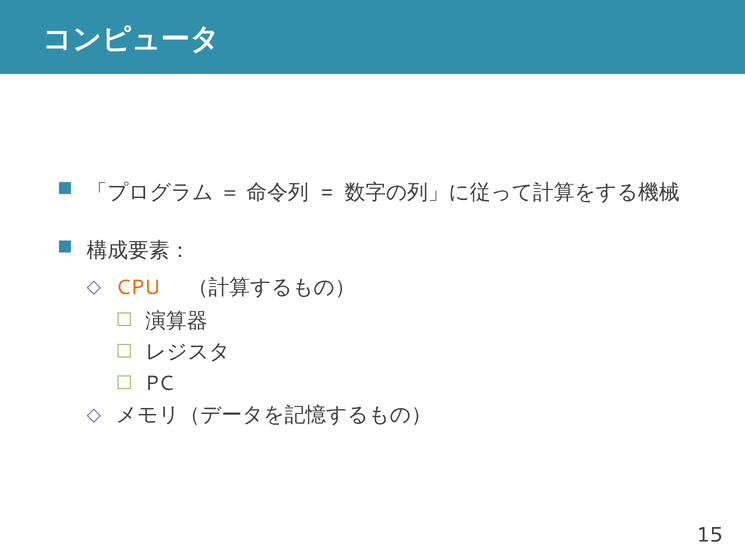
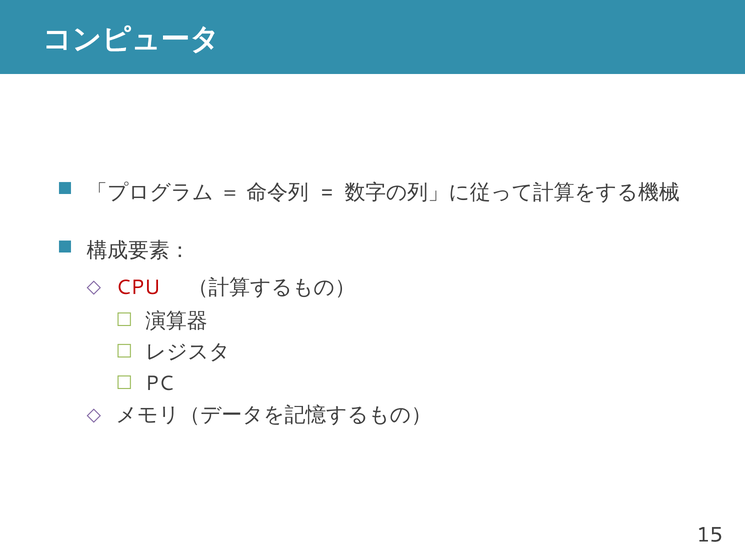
CPU colour: orange -> red
